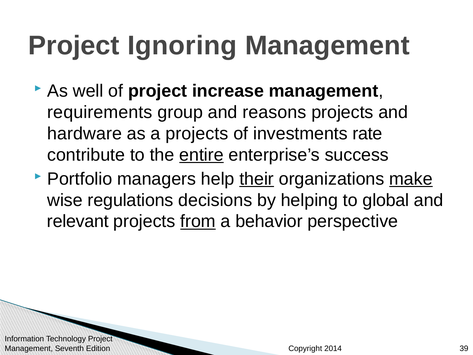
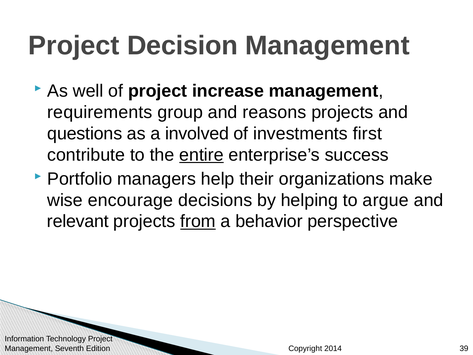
Ignoring: Ignoring -> Decision
hardware: hardware -> questions
a projects: projects -> involved
rate: rate -> first
their underline: present -> none
make underline: present -> none
regulations: regulations -> encourage
global: global -> argue
